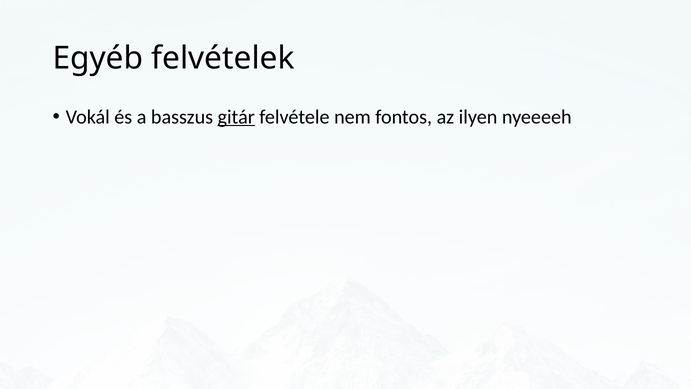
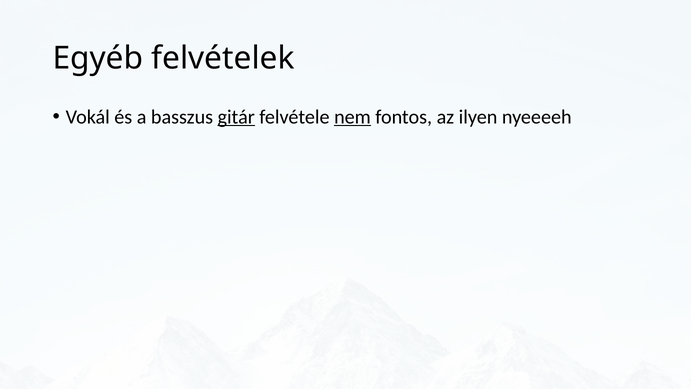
nem underline: none -> present
